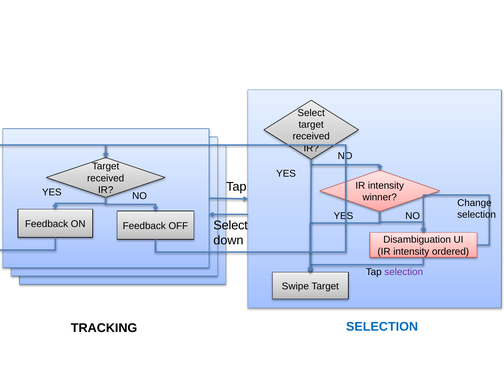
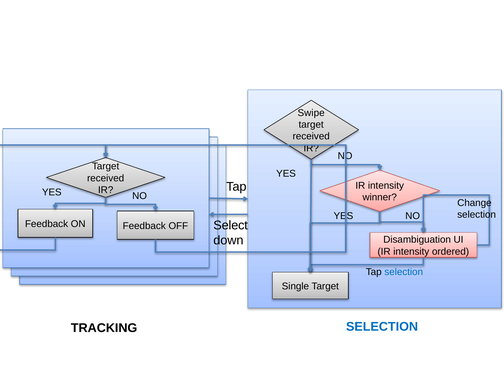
Select at (311, 113): Select -> Swipe
selection at (404, 272) colour: purple -> blue
Swipe: Swipe -> Single
